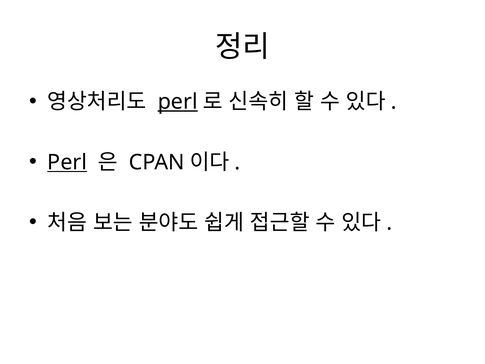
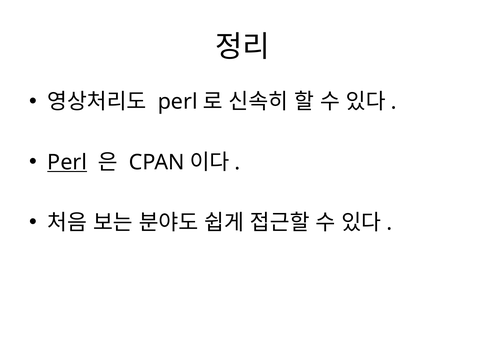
perl at (178, 102) underline: present -> none
